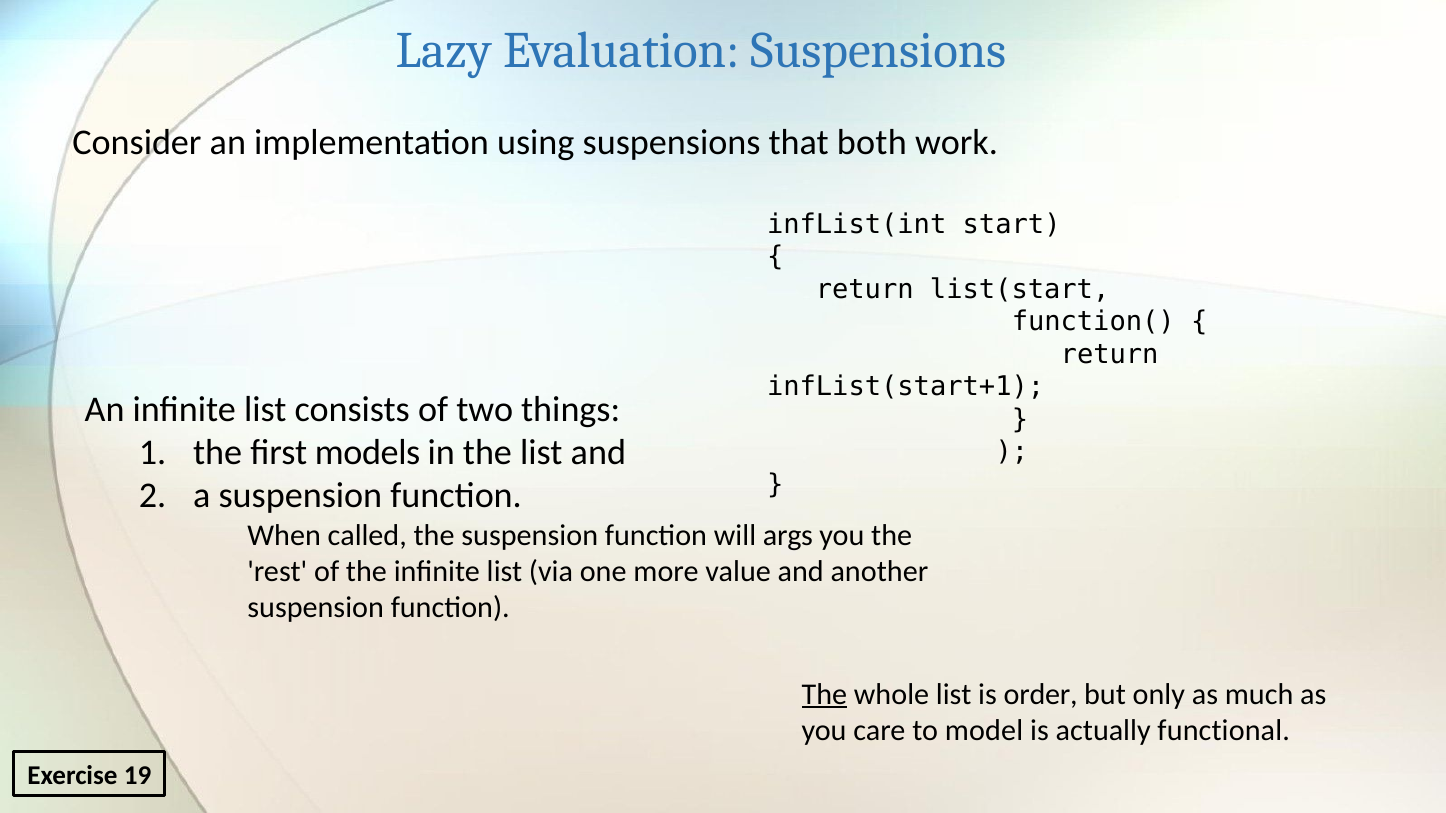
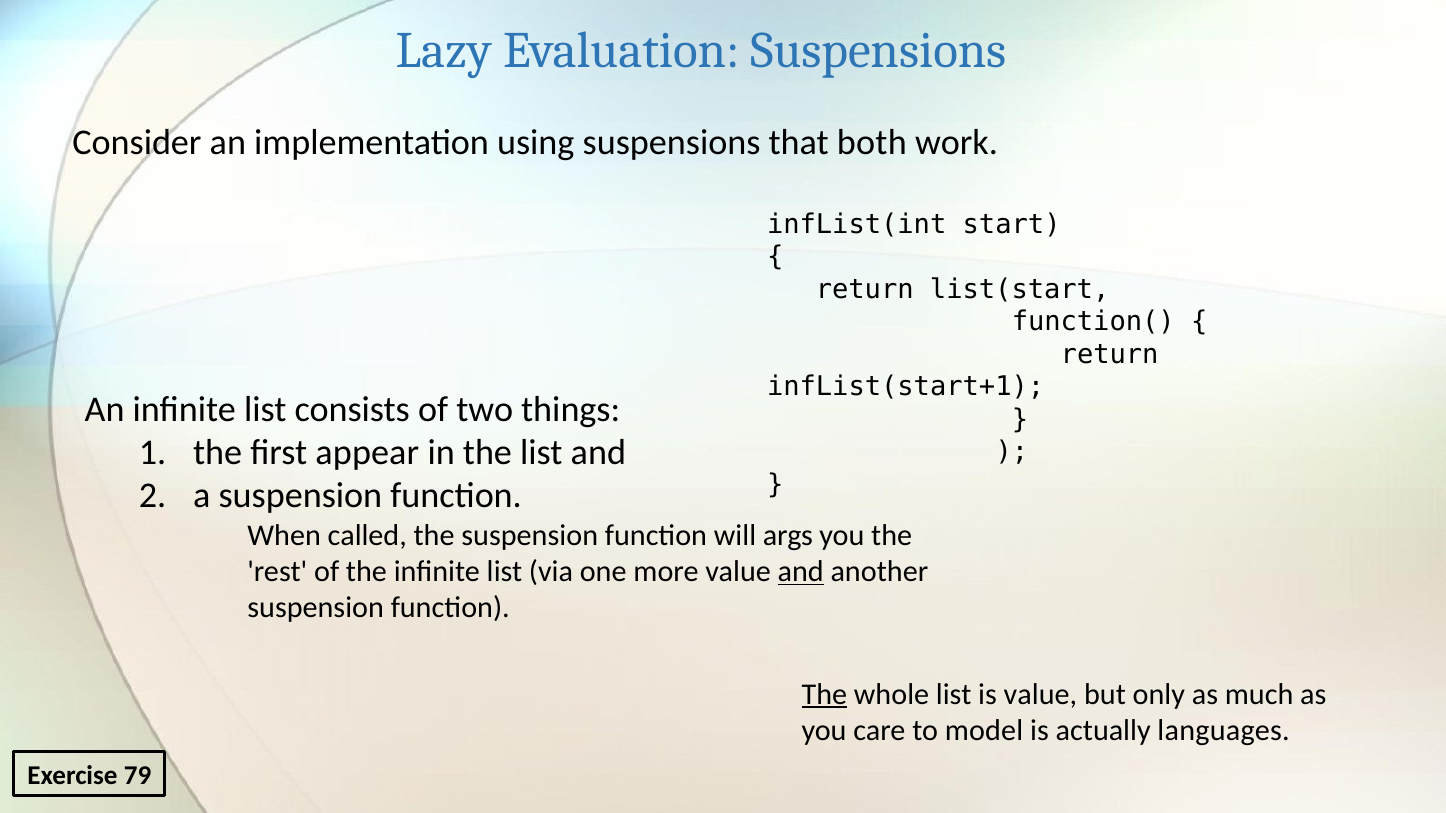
models: models -> appear
and at (801, 572) underline: none -> present
is order: order -> value
functional: functional -> languages
19: 19 -> 79
